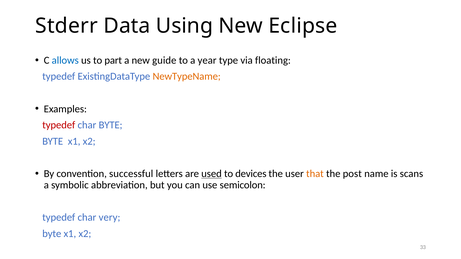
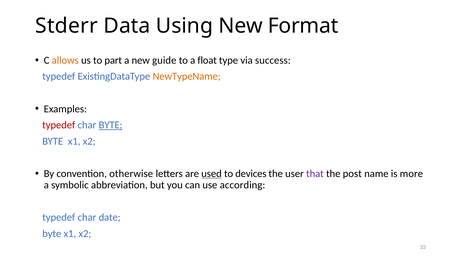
Eclipse: Eclipse -> Format
allows colour: blue -> orange
year: year -> float
floating: floating -> success
BYTE at (111, 125) underline: none -> present
successful: successful -> otherwise
that colour: orange -> purple
scans: scans -> more
semicolon: semicolon -> according
very: very -> date
